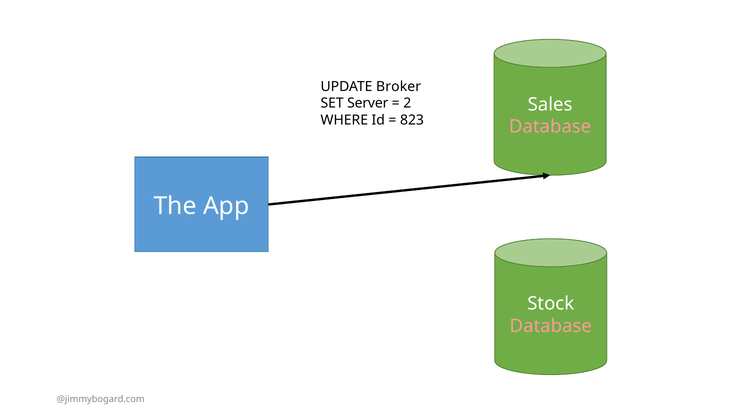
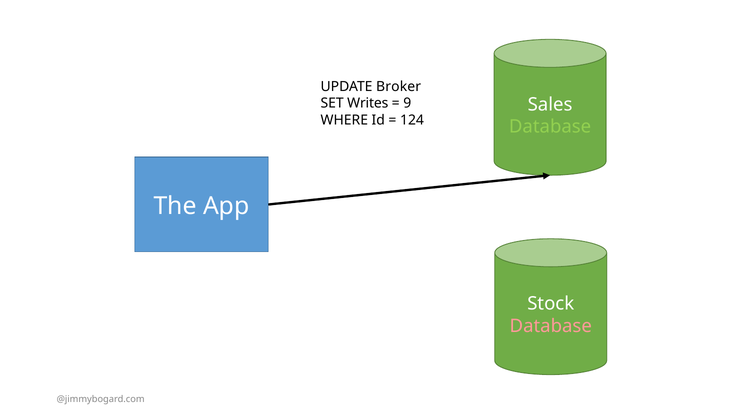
Server: Server -> Writes
2: 2 -> 9
823: 823 -> 124
Database at (550, 127) colour: pink -> light green
